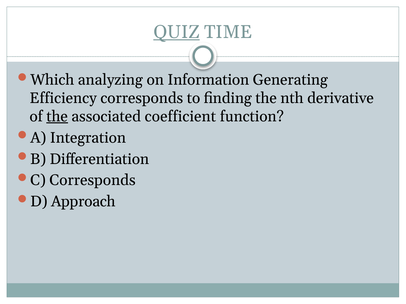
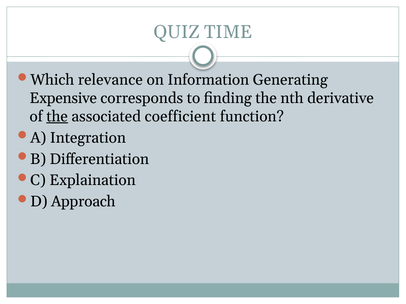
QUIZ underline: present -> none
analyzing: analyzing -> relevance
Efficiency: Efficiency -> Expensive
C Corresponds: Corresponds -> Explaination
